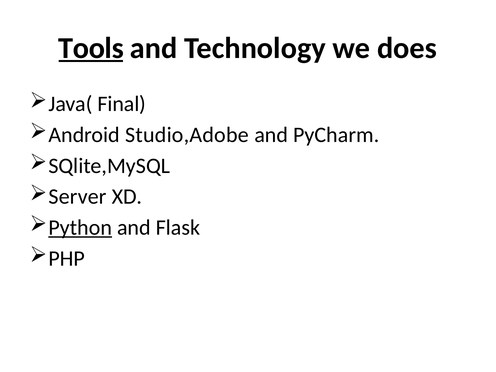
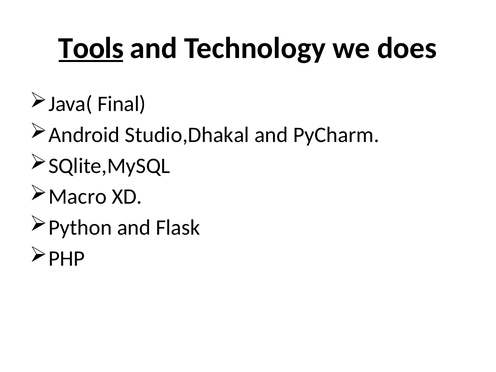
Studio,Adobe: Studio,Adobe -> Studio,Dhakal
Server: Server -> Macro
Python underline: present -> none
